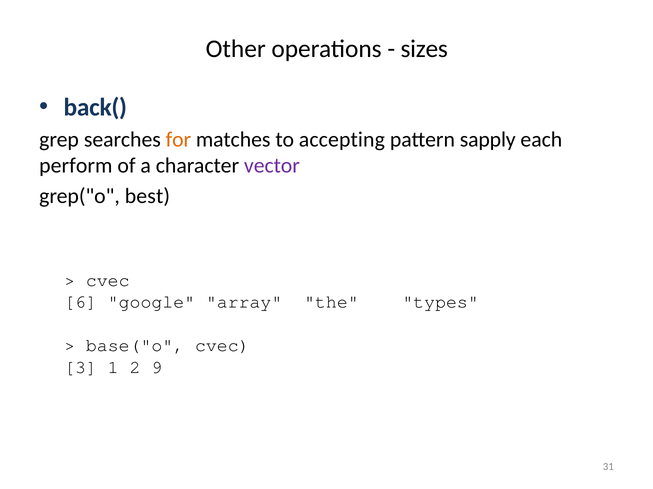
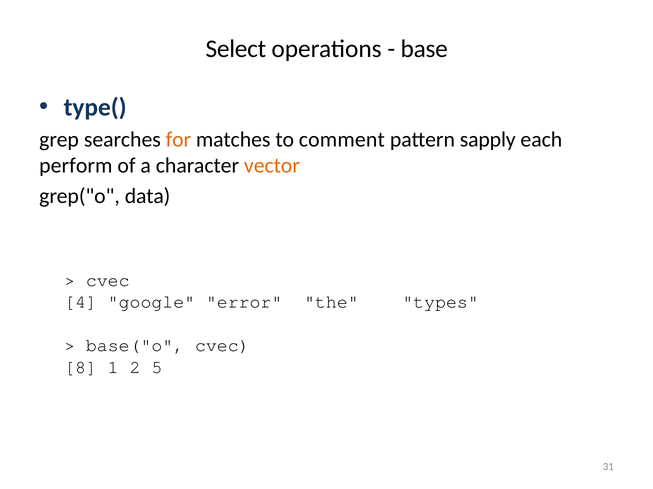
Other: Other -> Select
sizes: sizes -> base
back(: back( -> type(
accepting: accepting -> comment
vector colour: purple -> orange
best: best -> data
6: 6 -> 4
array: array -> error
3: 3 -> 8
9: 9 -> 5
